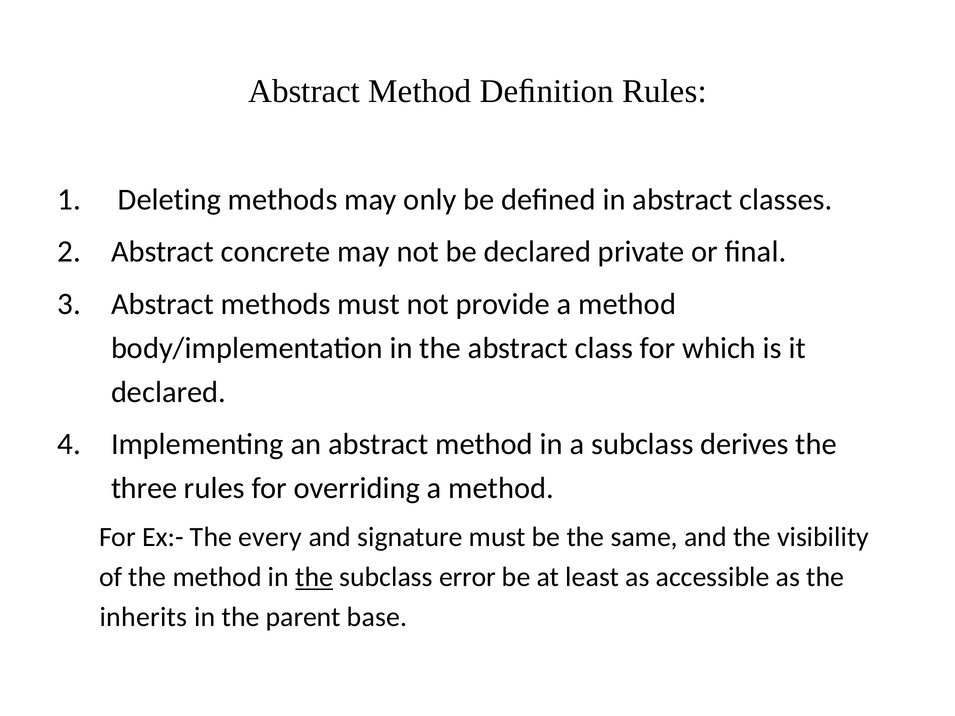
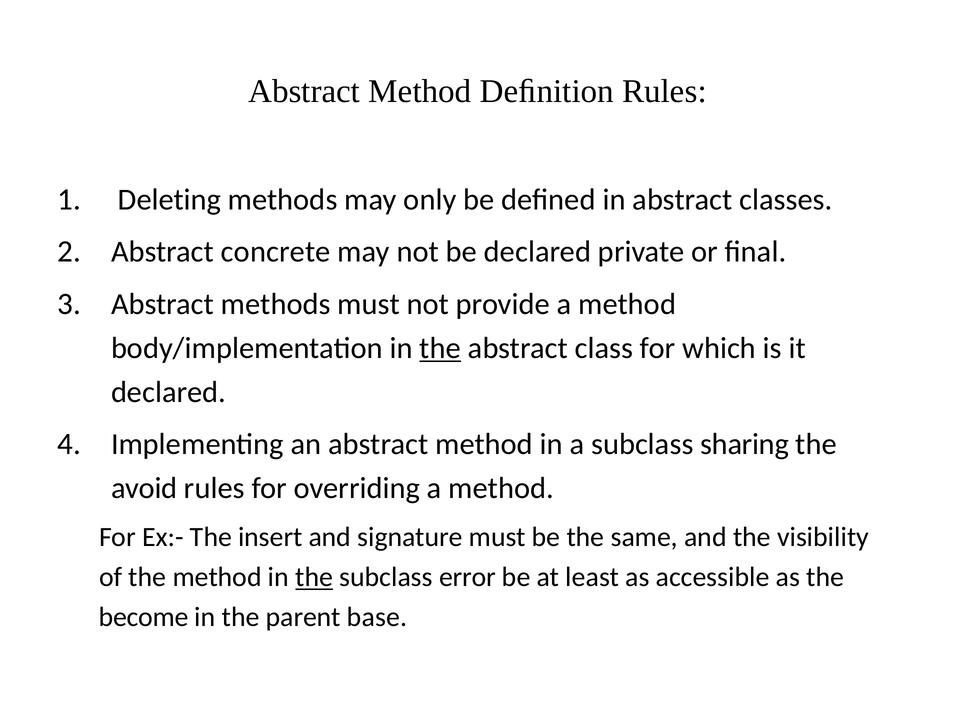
the at (440, 348) underline: none -> present
derives: derives -> sharing
three: three -> avoid
every: every -> insert
inherits: inherits -> become
